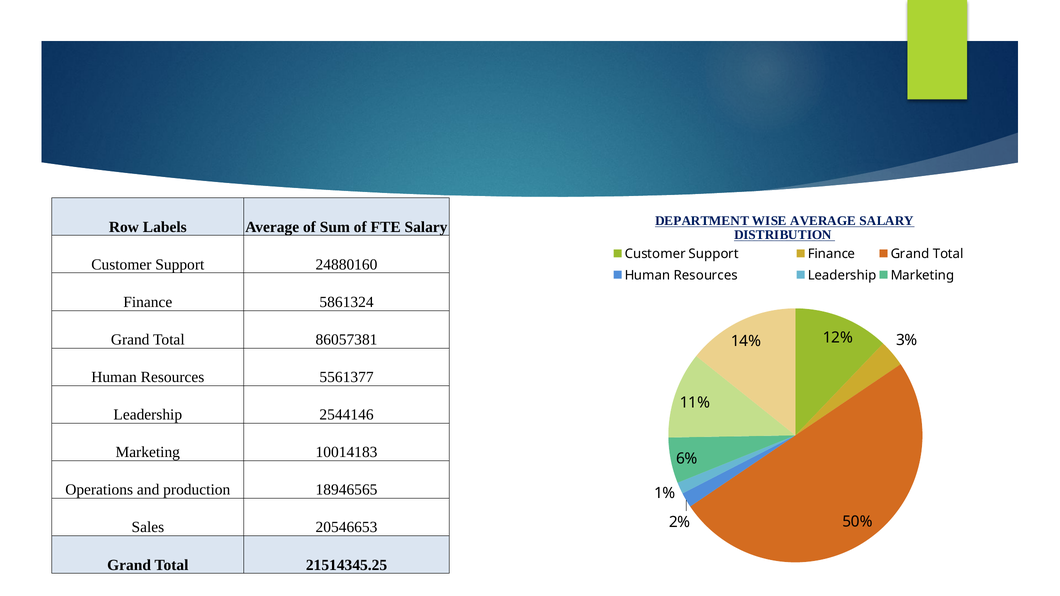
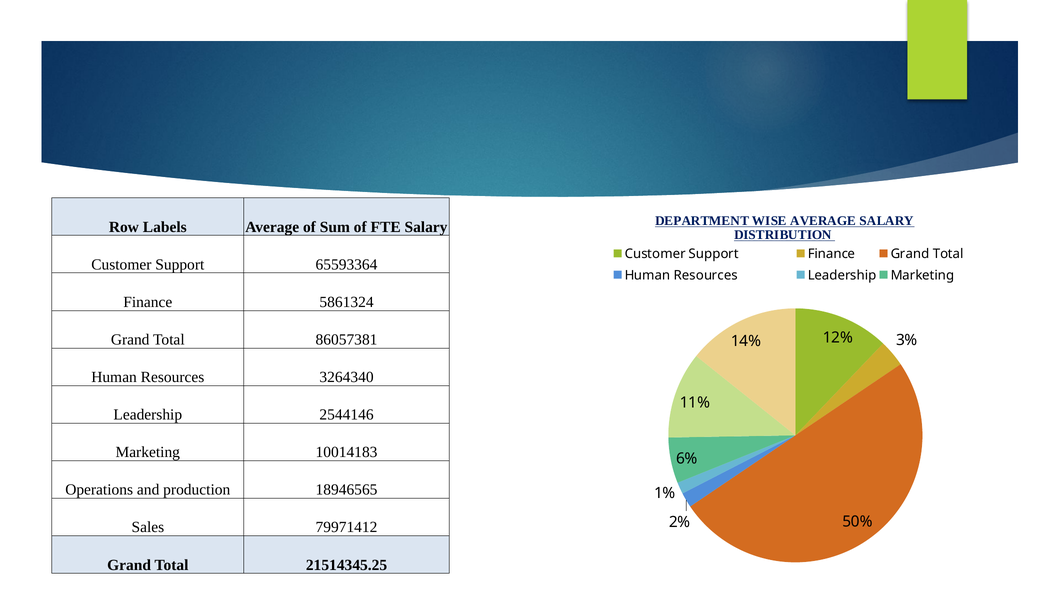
24880160: 24880160 -> 65593364
5561377: 5561377 -> 3264340
20546653: 20546653 -> 79971412
